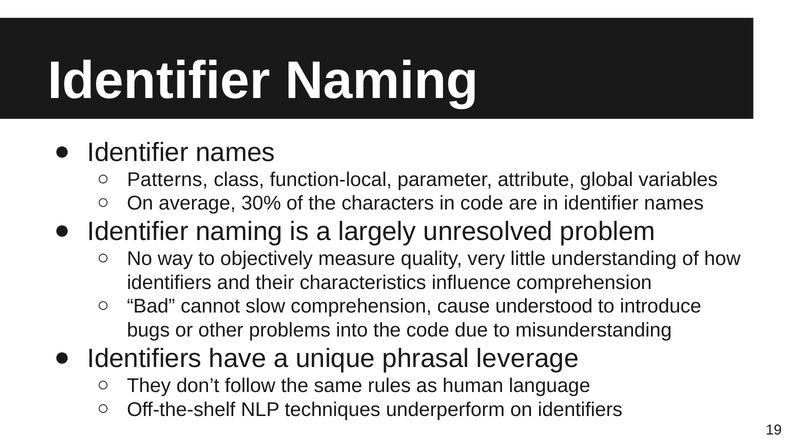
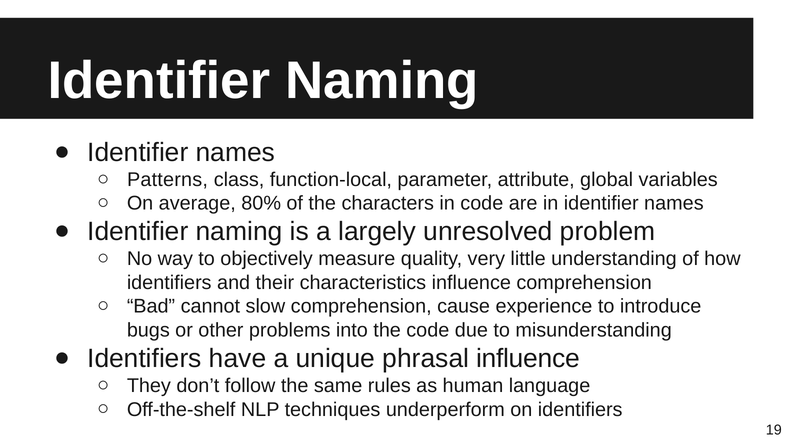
30%: 30% -> 80%
understood: understood -> experience
phrasal leverage: leverage -> influence
